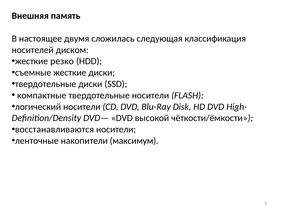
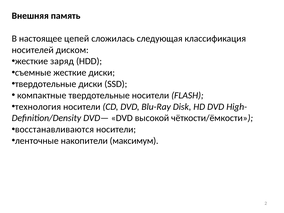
двумя: двумя -> цепей
резко: резко -> заряд
логический: логический -> технология
